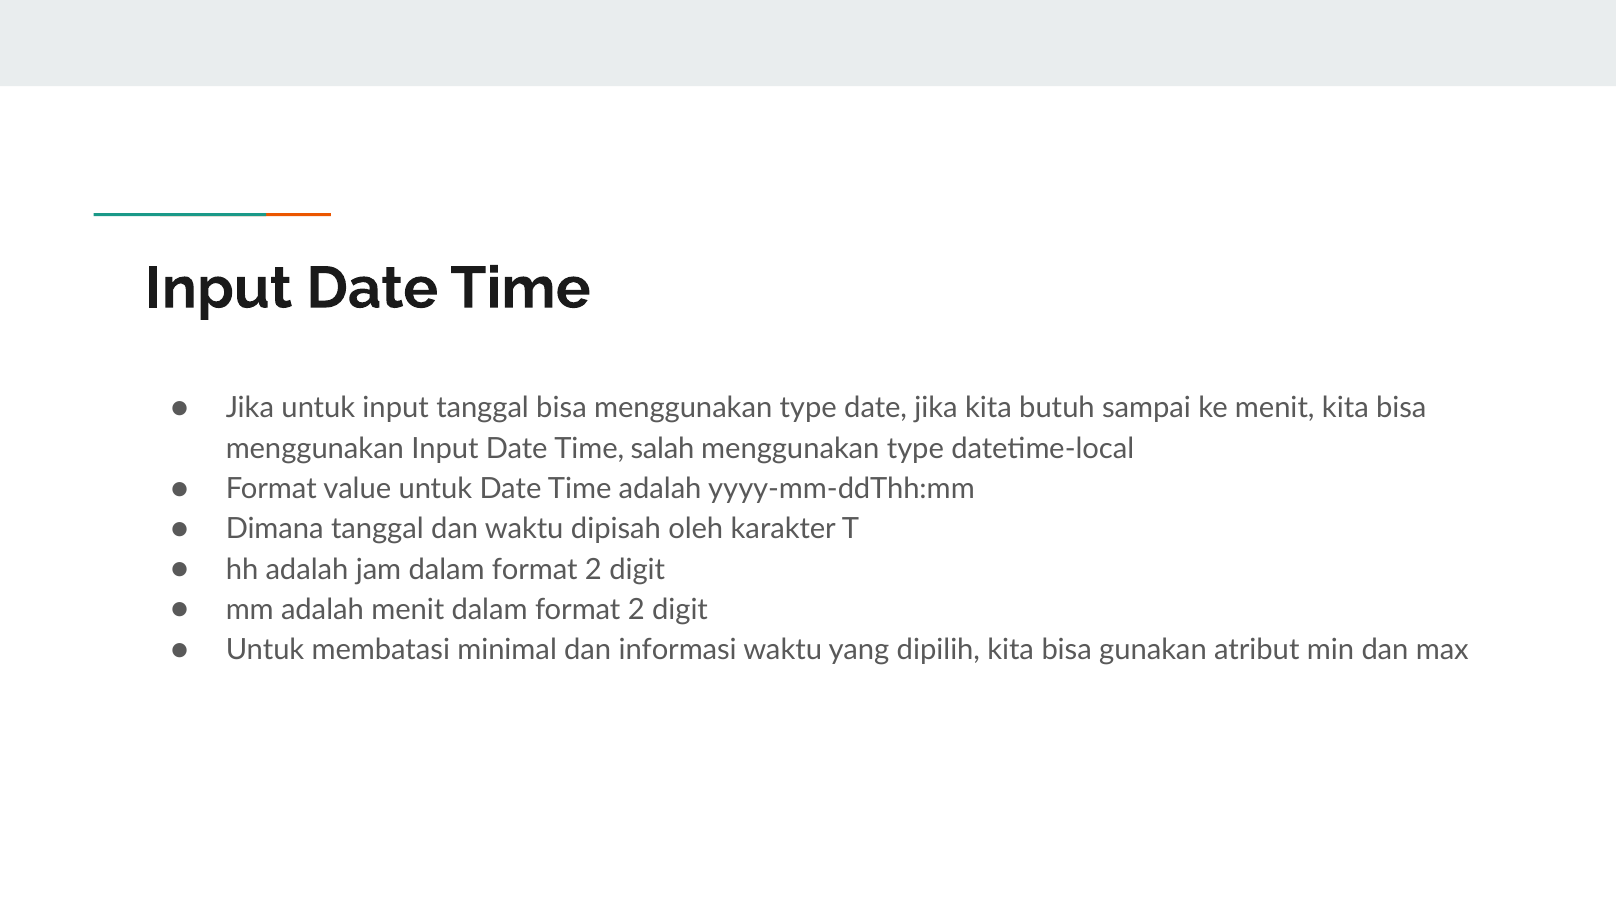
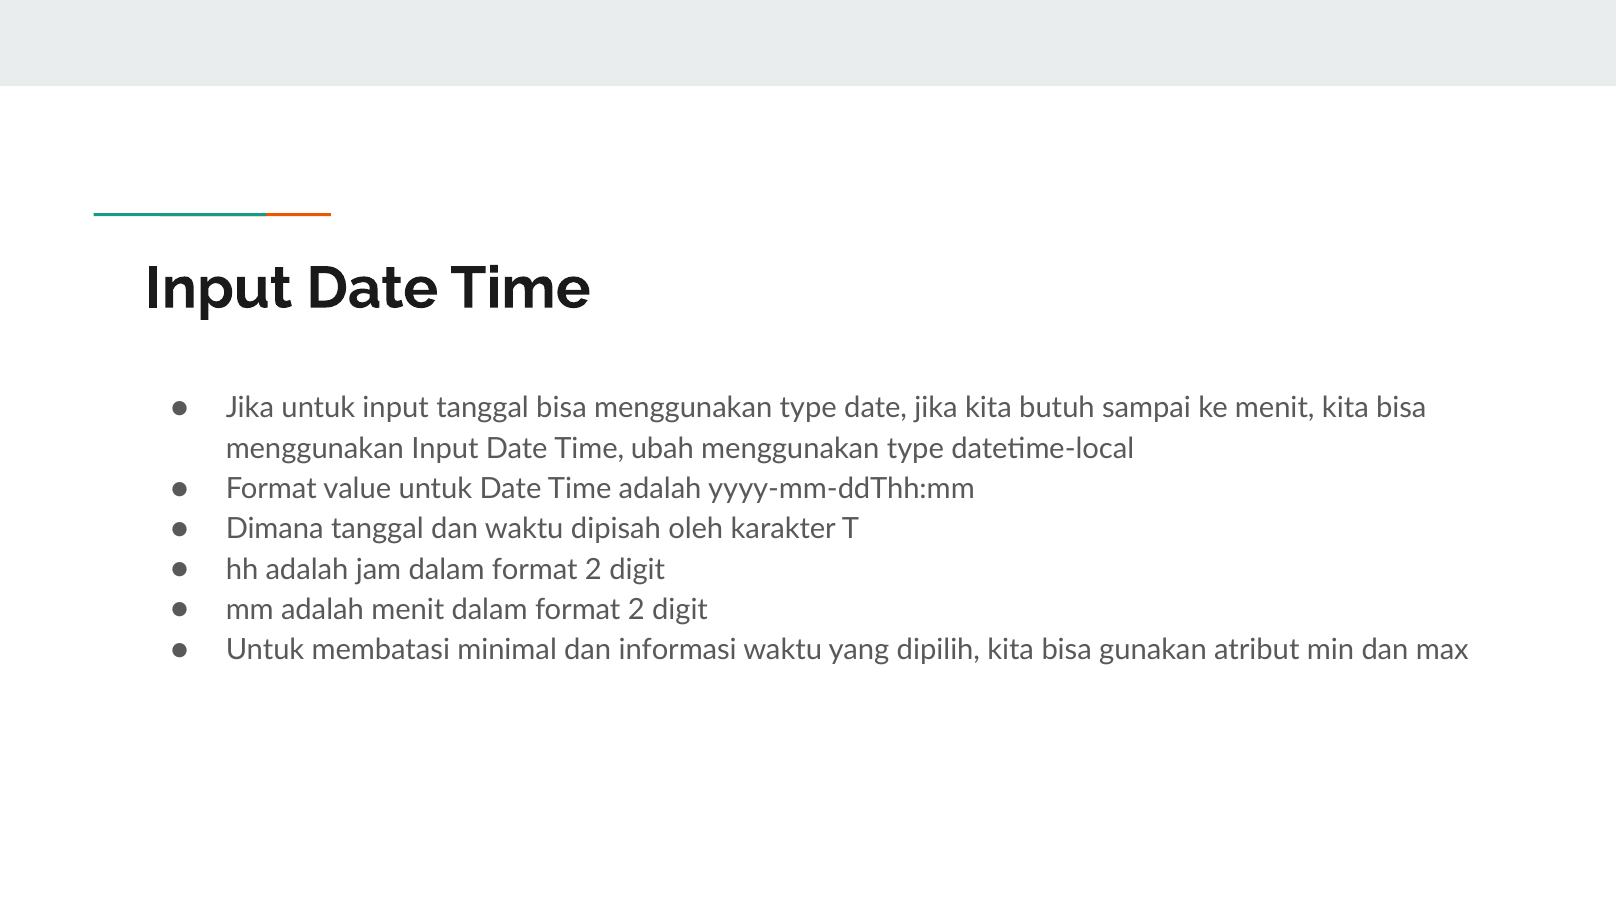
salah: salah -> ubah
